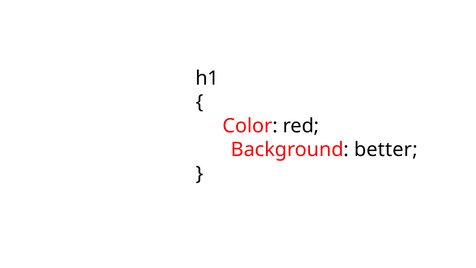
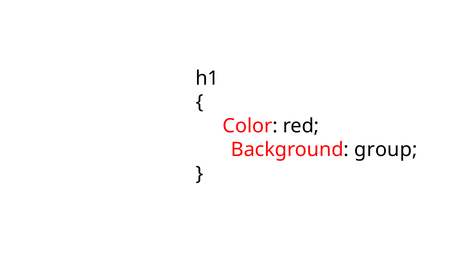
better: better -> group
